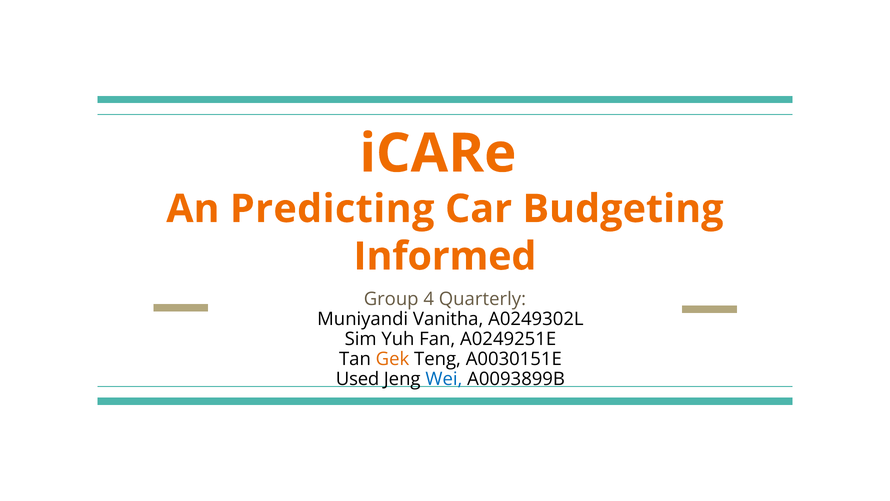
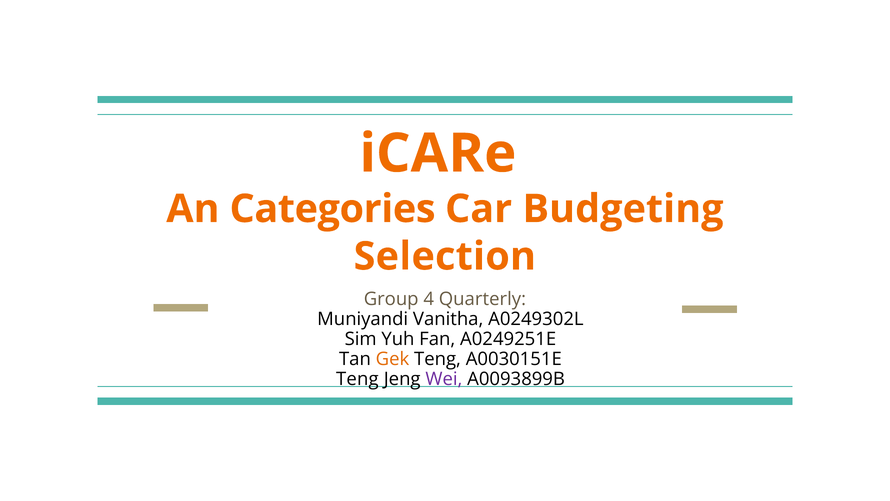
Predicting: Predicting -> Categories
Informed: Informed -> Selection
Used at (358, 379): Used -> Teng
Wei colour: blue -> purple
